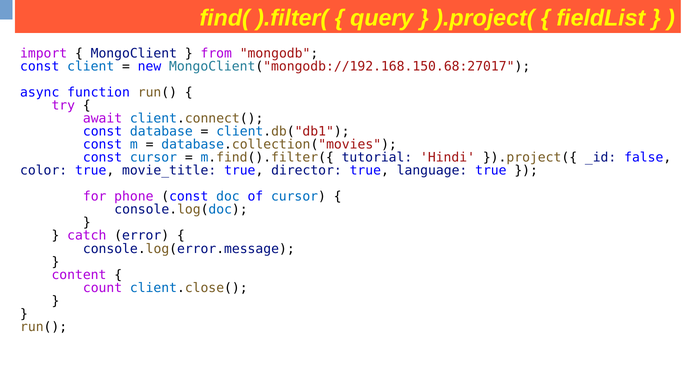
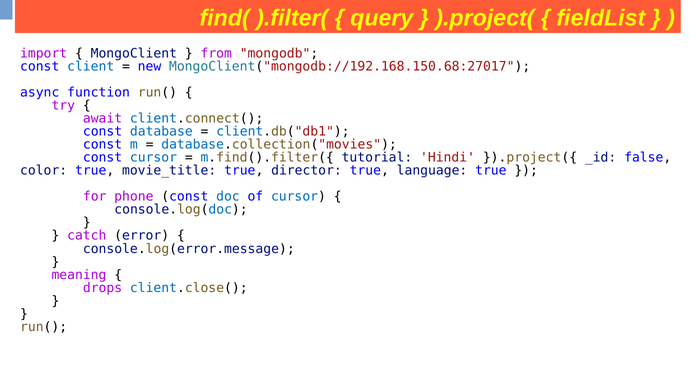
content: content -> meaning
count: count -> drops
